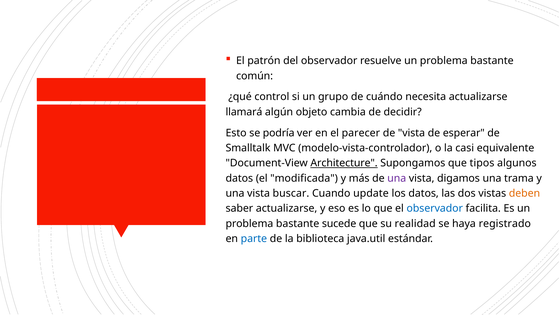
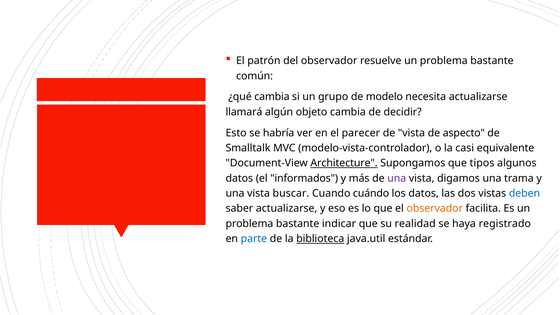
¿qué control: control -> cambia
cuándo: cuándo -> modelo
podría: podría -> habría
esperar: esperar -> aspecto
modificada: modificada -> informados
update: update -> cuándo
deben colour: orange -> blue
observador at (435, 208) colour: blue -> orange
sucede: sucede -> indicar
biblioteca underline: none -> present
